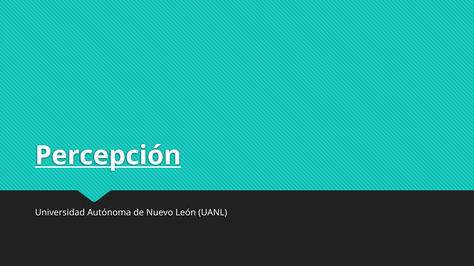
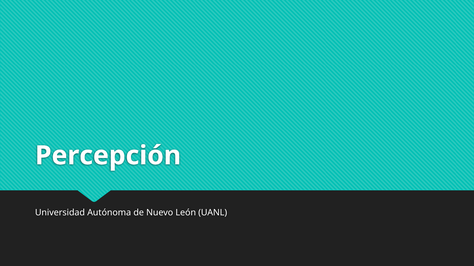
Percepción underline: present -> none
